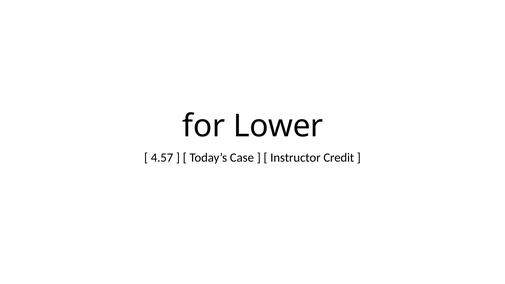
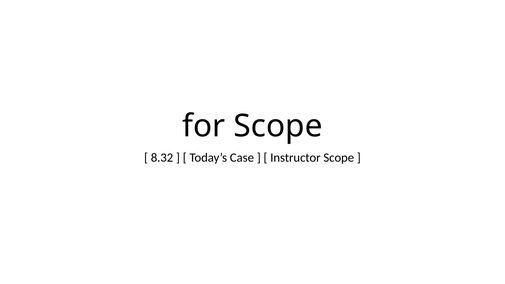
for Lower: Lower -> Scope
4.57: 4.57 -> 8.32
Instructor Credit: Credit -> Scope
